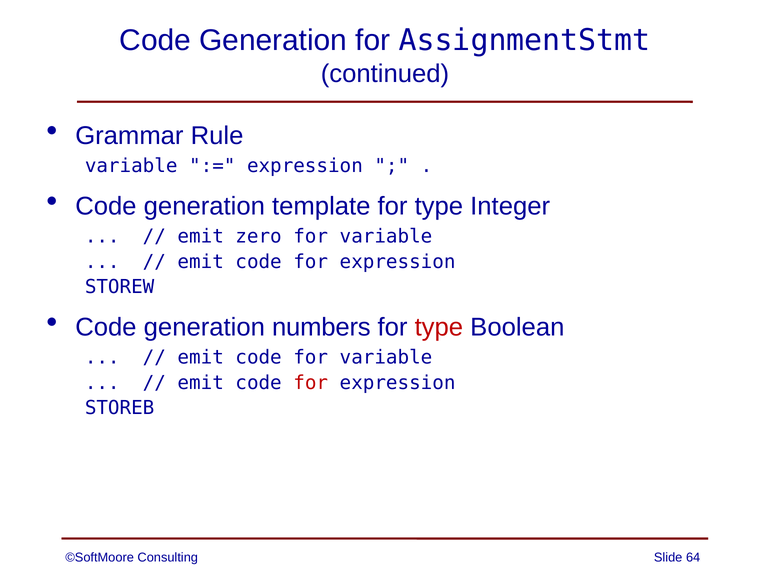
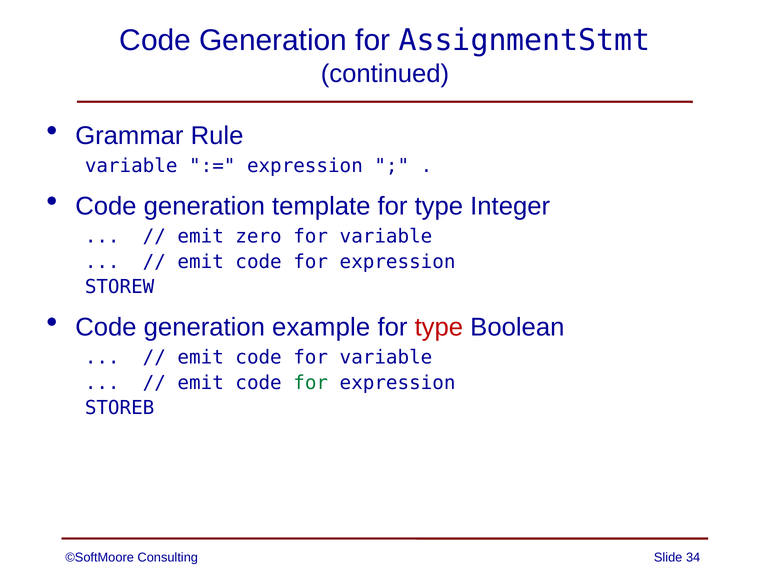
numbers: numbers -> example
for at (311, 383) colour: red -> green
64: 64 -> 34
